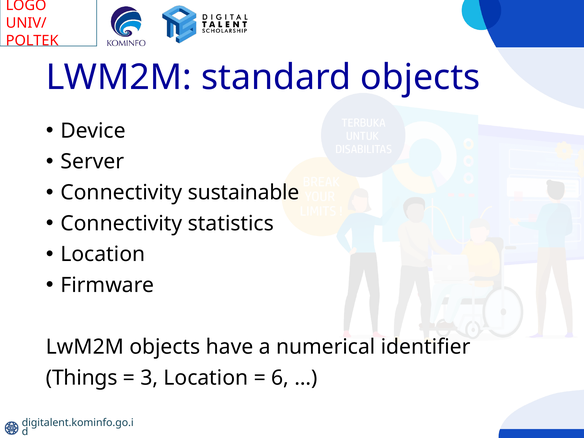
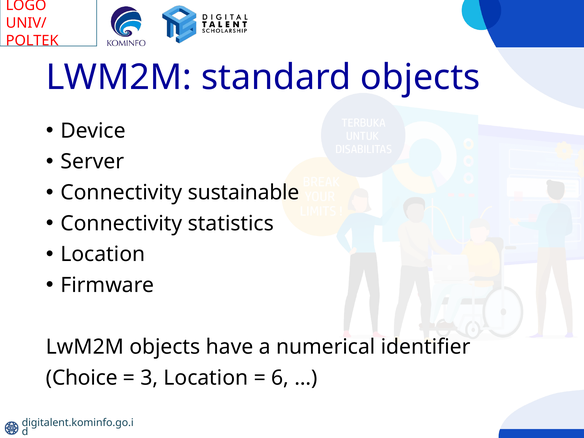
Things: Things -> Choice
